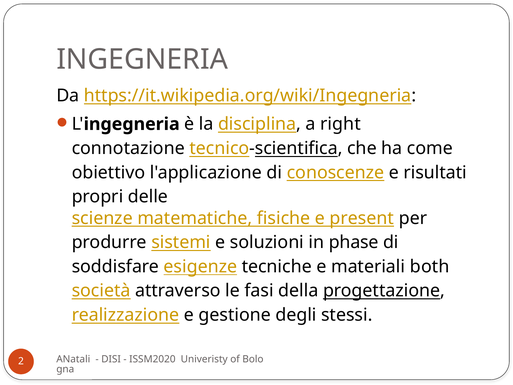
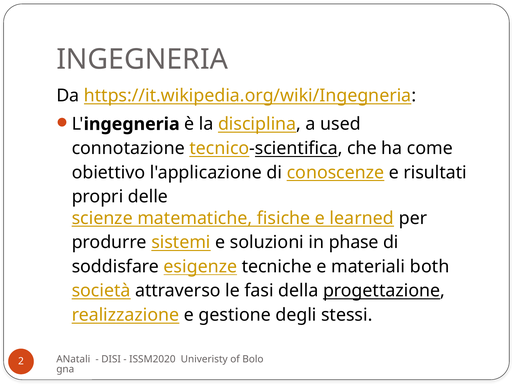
right: right -> used
present: present -> learned
